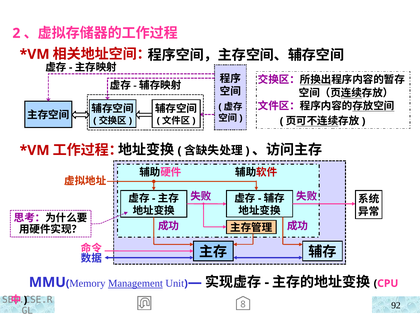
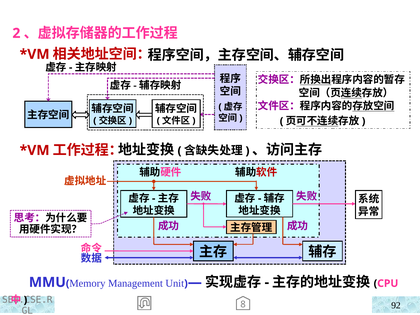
Management underline: present -> none
